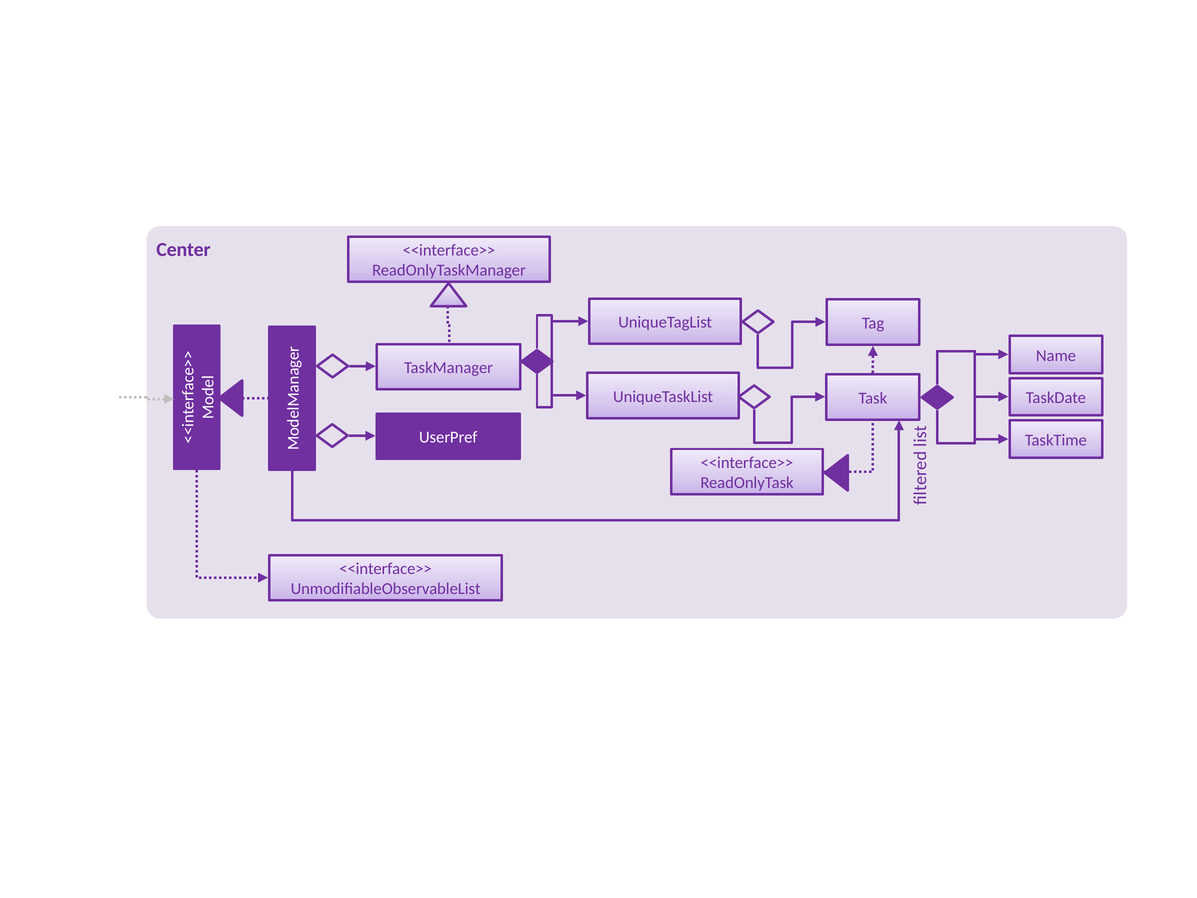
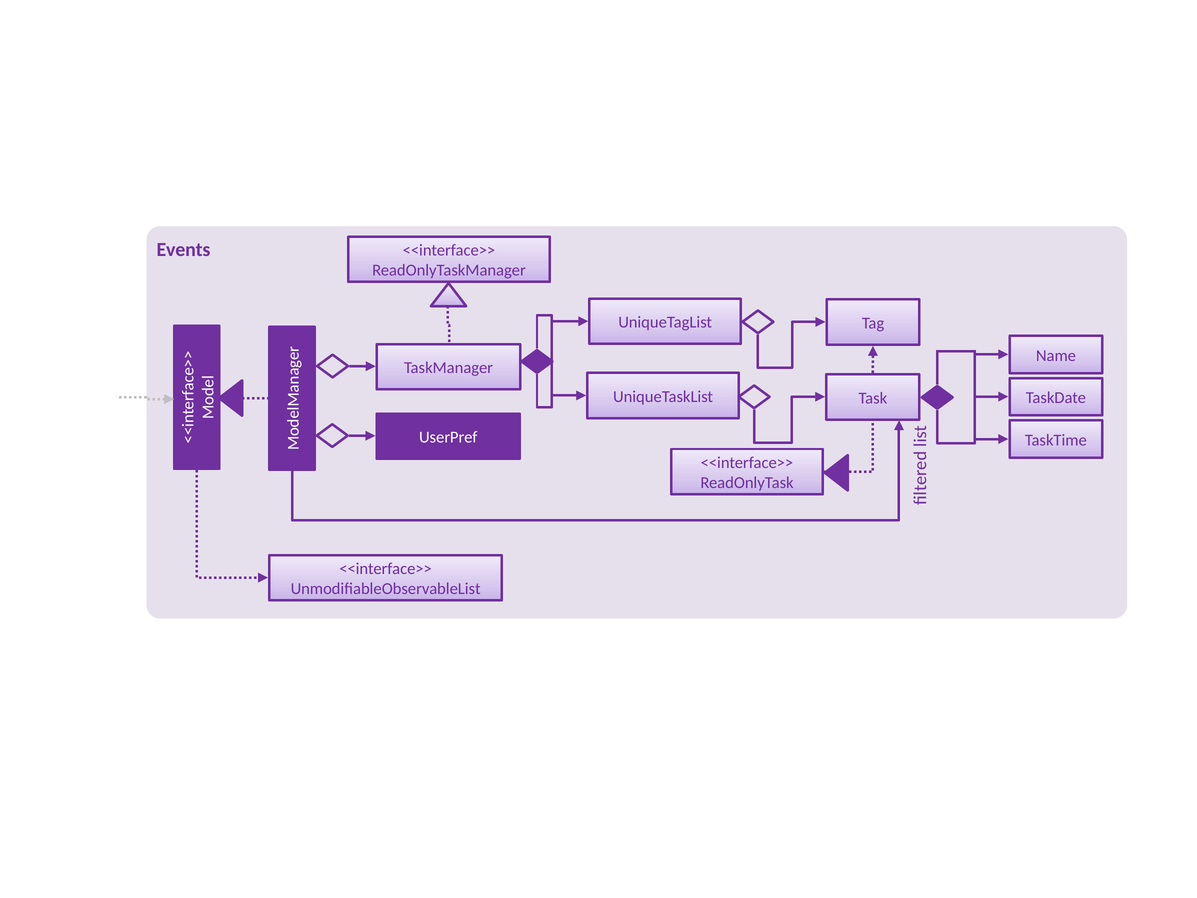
Center: Center -> Events
